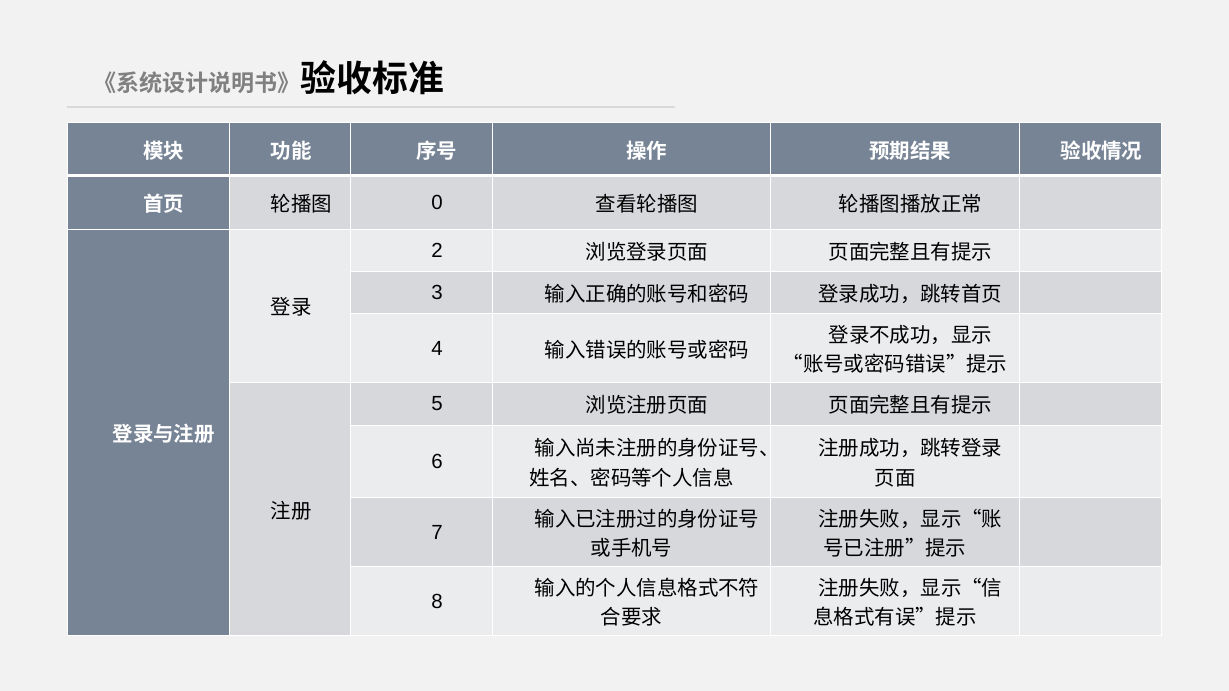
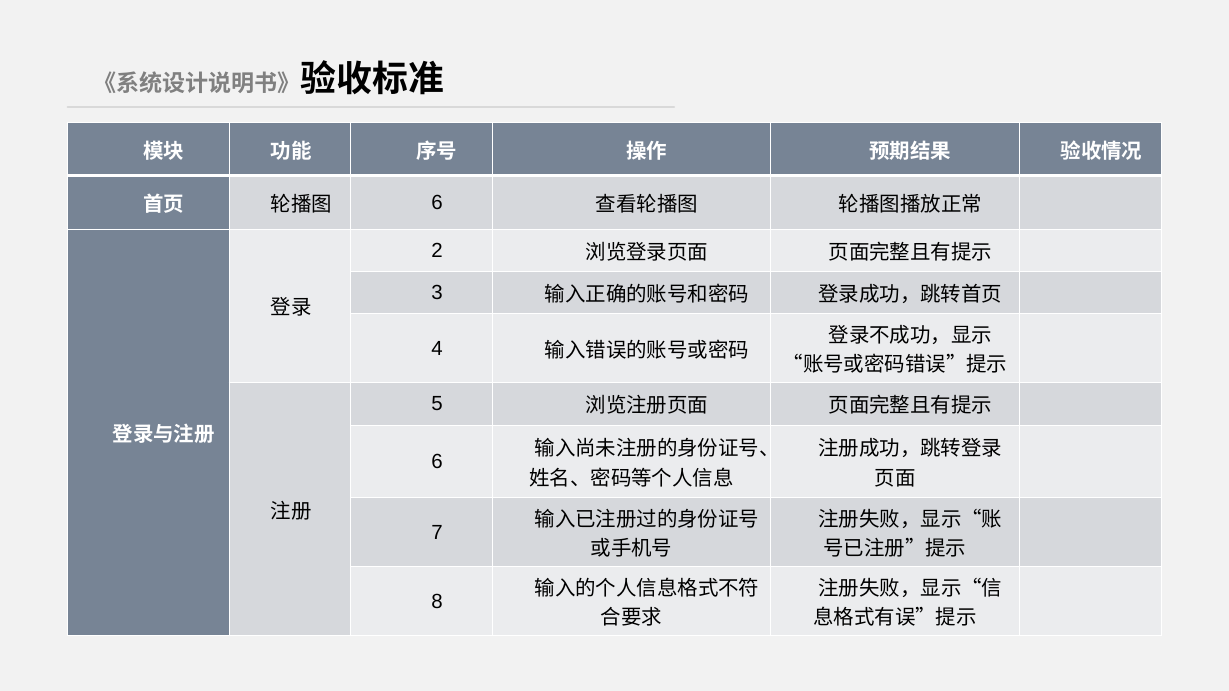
0 at (437, 203): 0 -> 6
